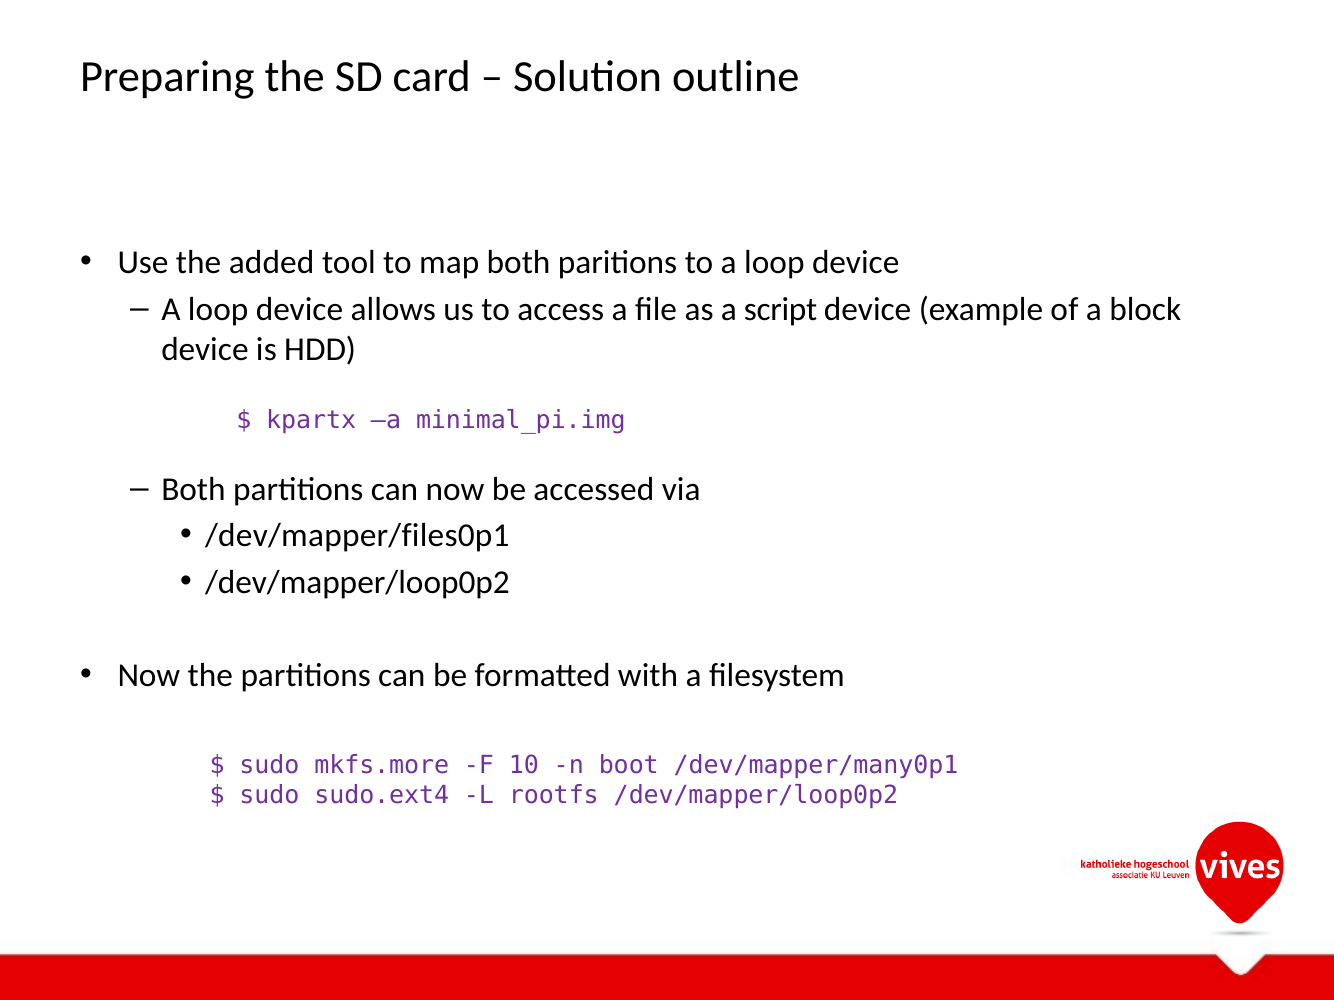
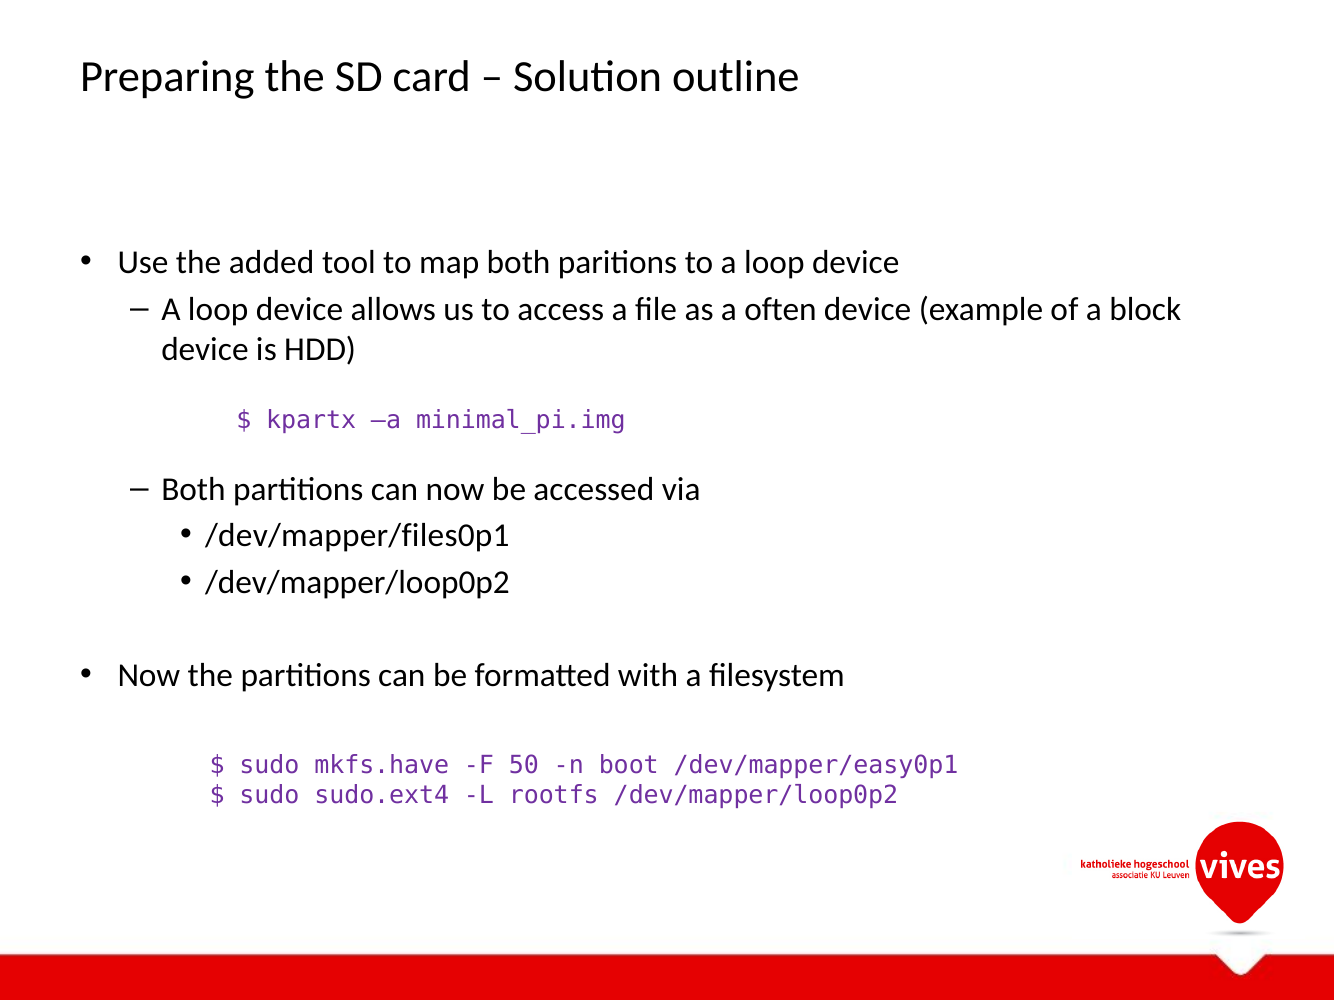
script: script -> often
mkfs.more: mkfs.more -> mkfs.have
10: 10 -> 50
/dev/mapper/many0p1: /dev/mapper/many0p1 -> /dev/mapper/easy0p1
